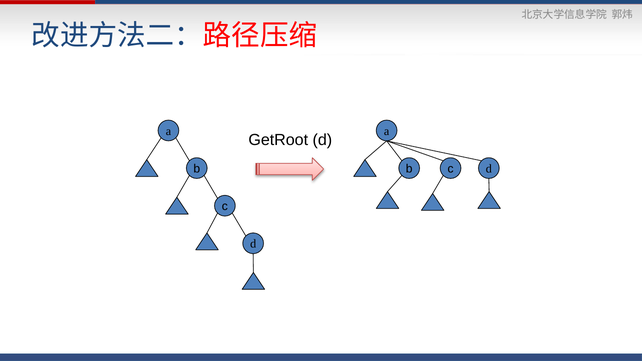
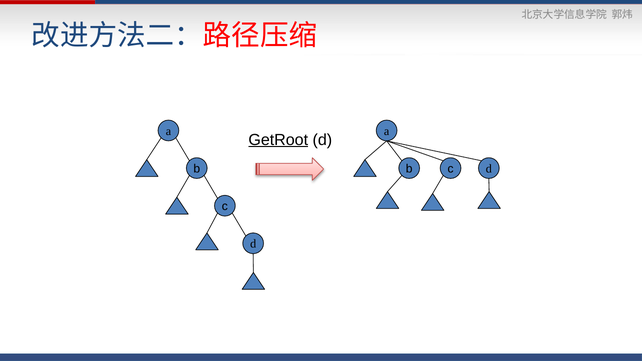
GetRoot underline: none -> present
